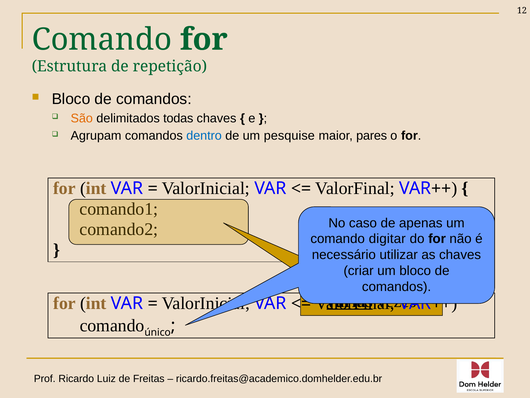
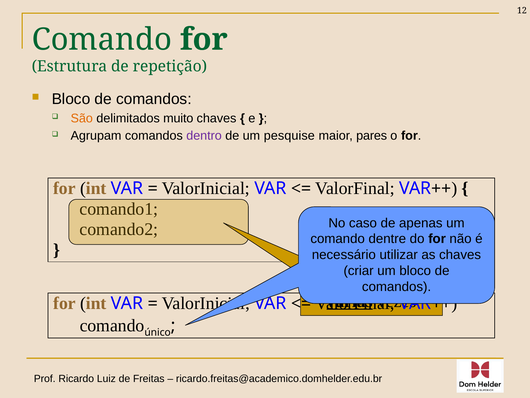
todas: todas -> muito
dentro colour: blue -> purple
digitar: digitar -> dentre
